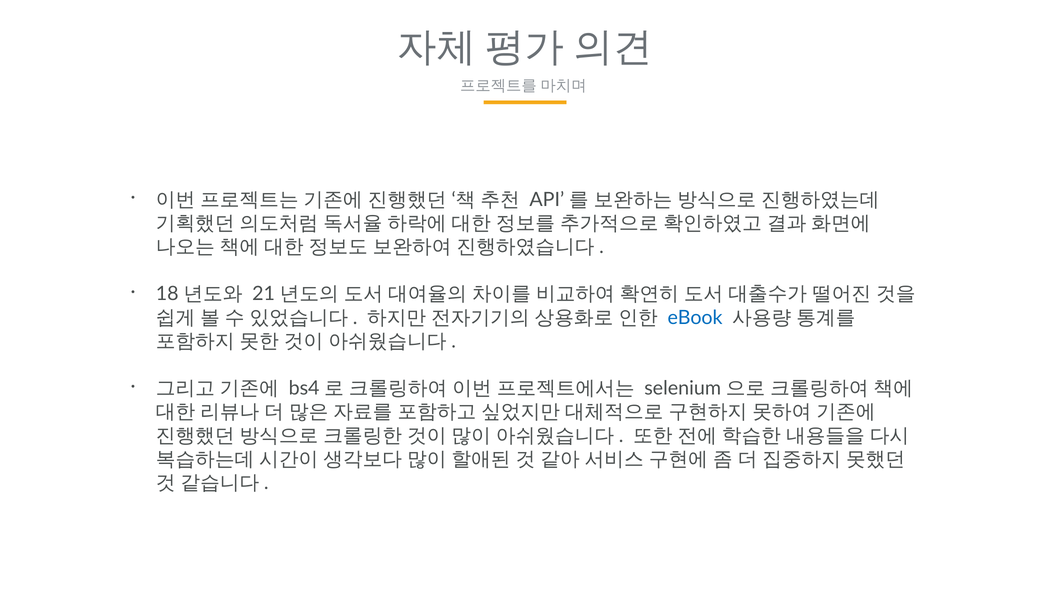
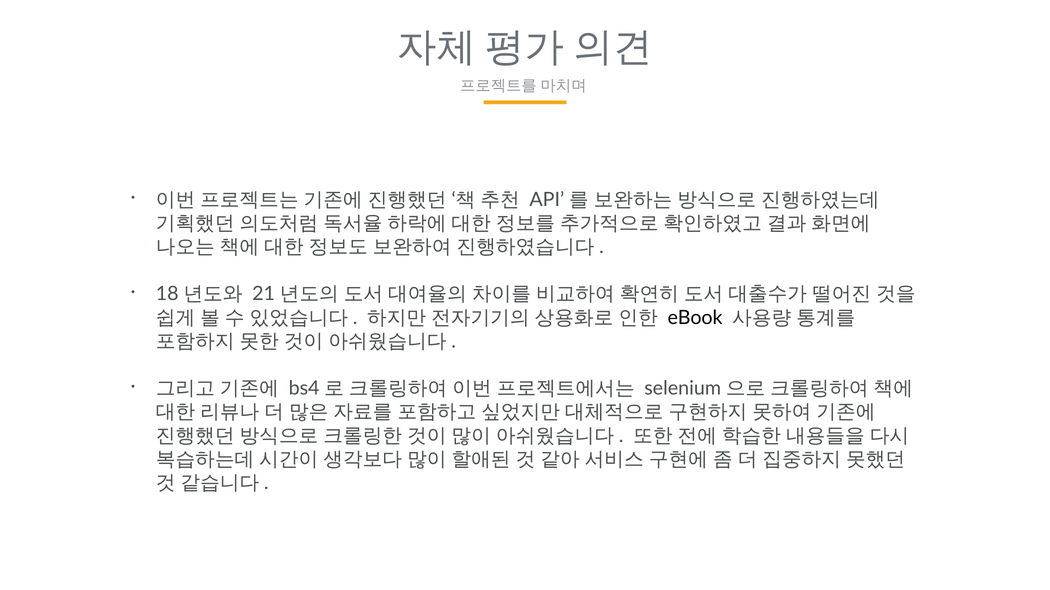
eBook colour: blue -> black
